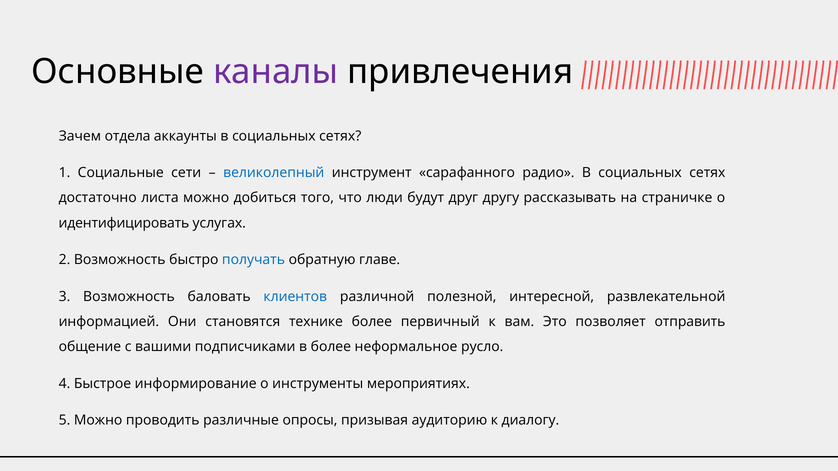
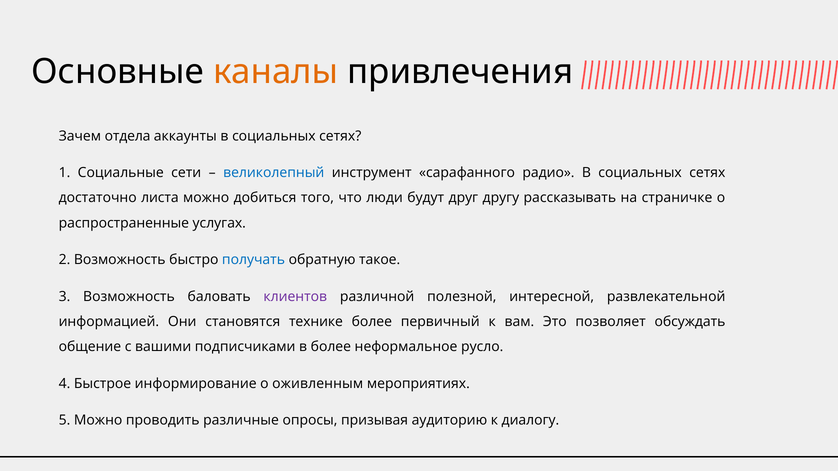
каналы colour: purple -> orange
идентифицировать: идентифицировать -> распространенные
главе: главе -> такое
клиентов colour: blue -> purple
отправить: отправить -> обсуждать
инструменты: инструменты -> оживленным
